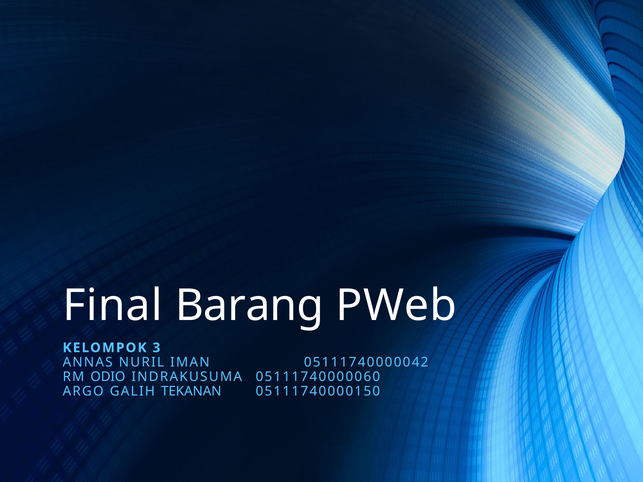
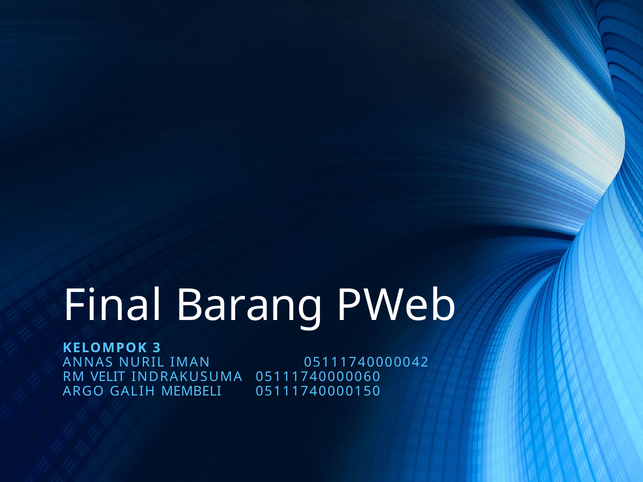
ODIO: ODIO -> VELIT
TEKANAN: TEKANAN -> MEMBELI
